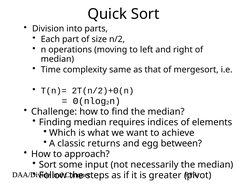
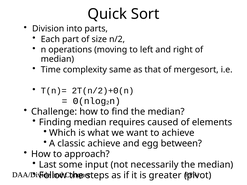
indices: indices -> caused
classic returns: returns -> achieve
Sort at (48, 165): Sort -> Last
